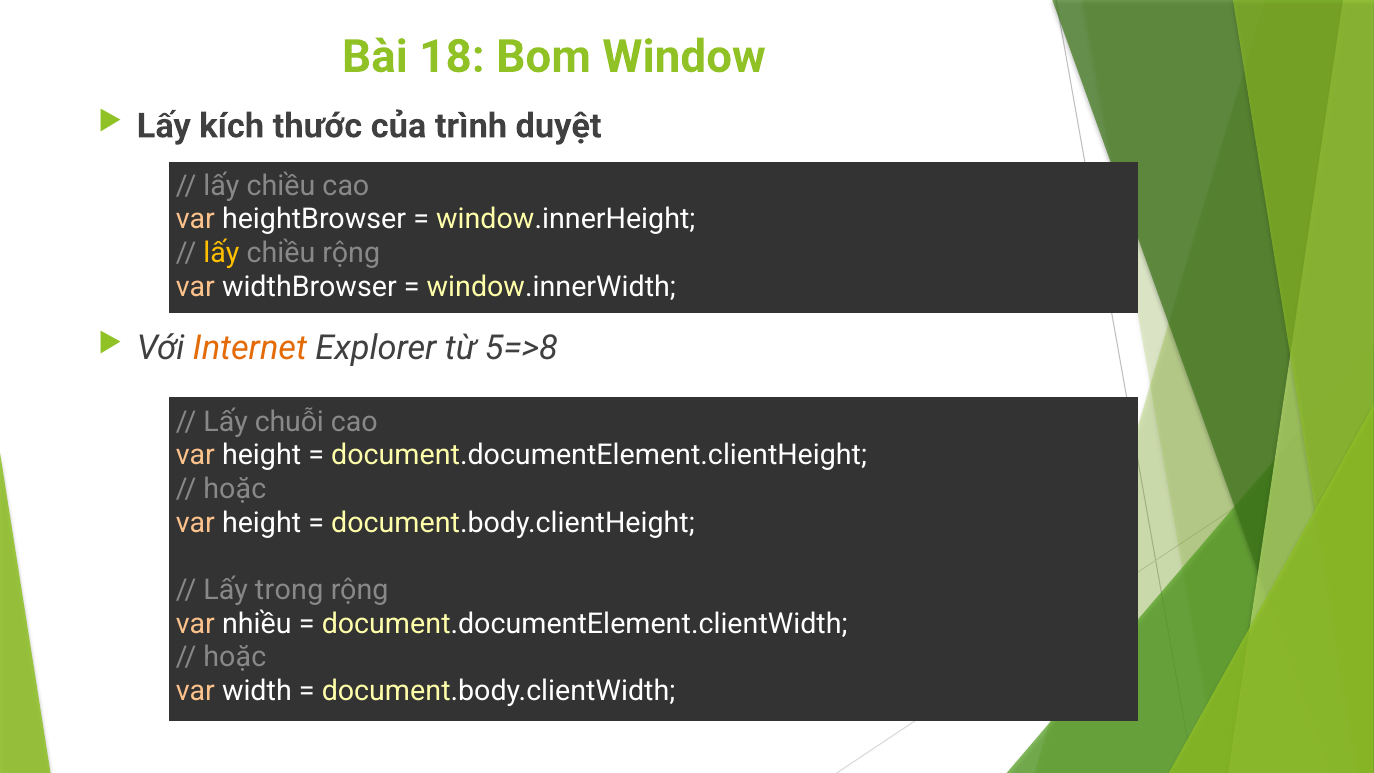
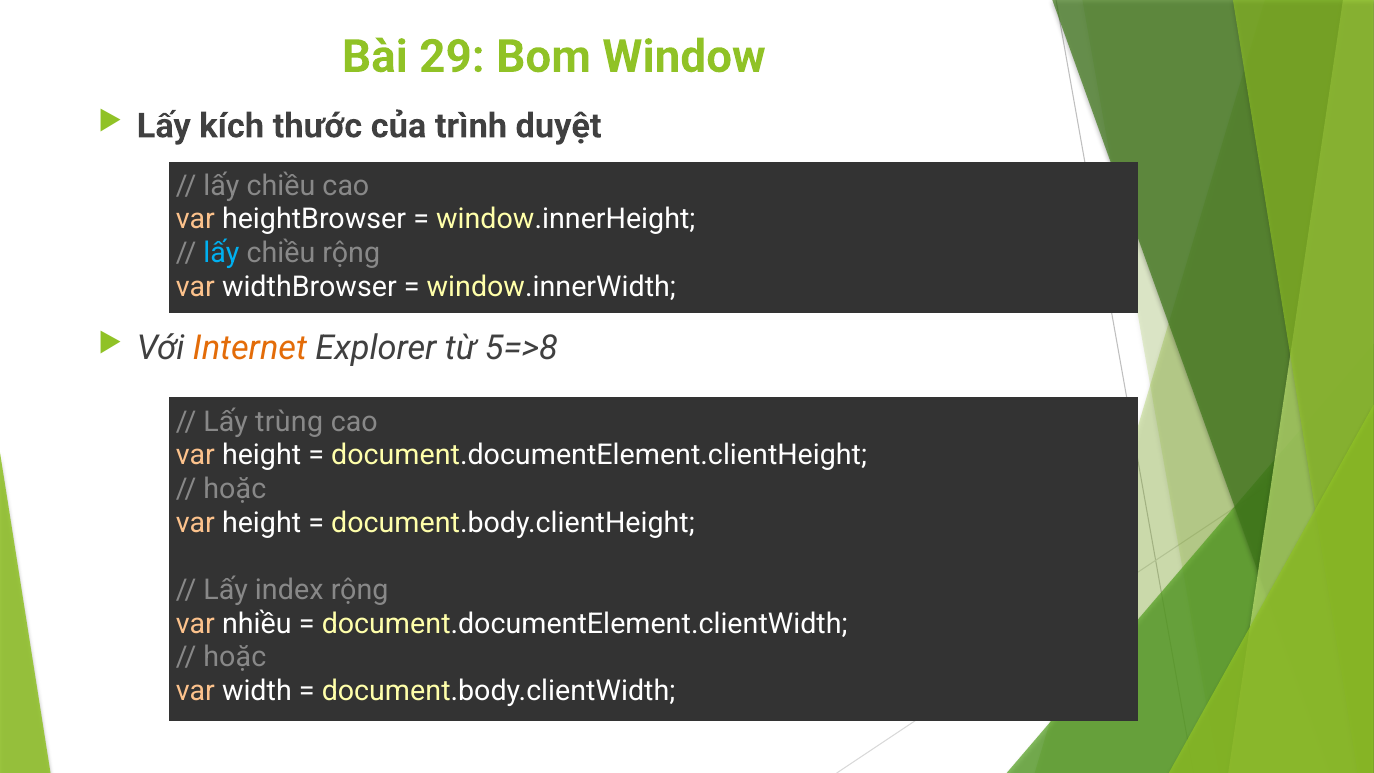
18: 18 -> 29
lấy at (221, 253) colour: yellow -> light blue
chuỗi: chuỗi -> trùng
trong: trong -> index
